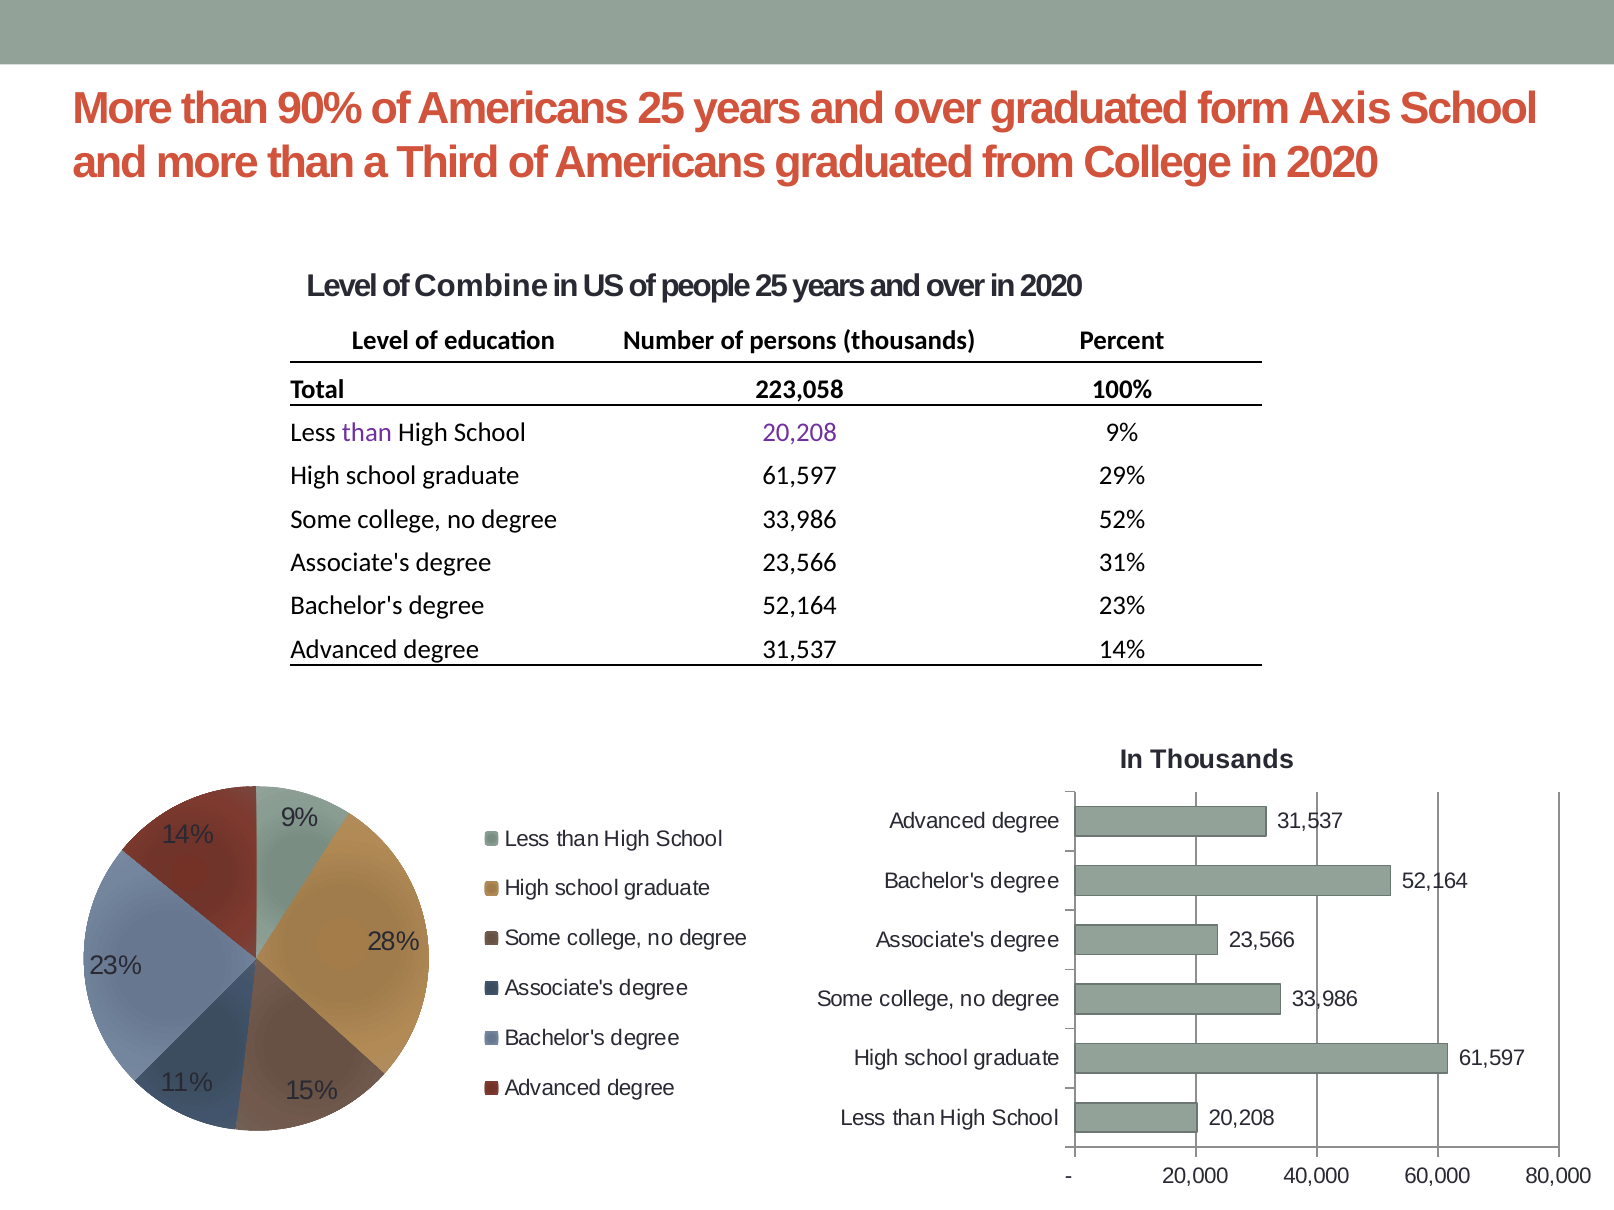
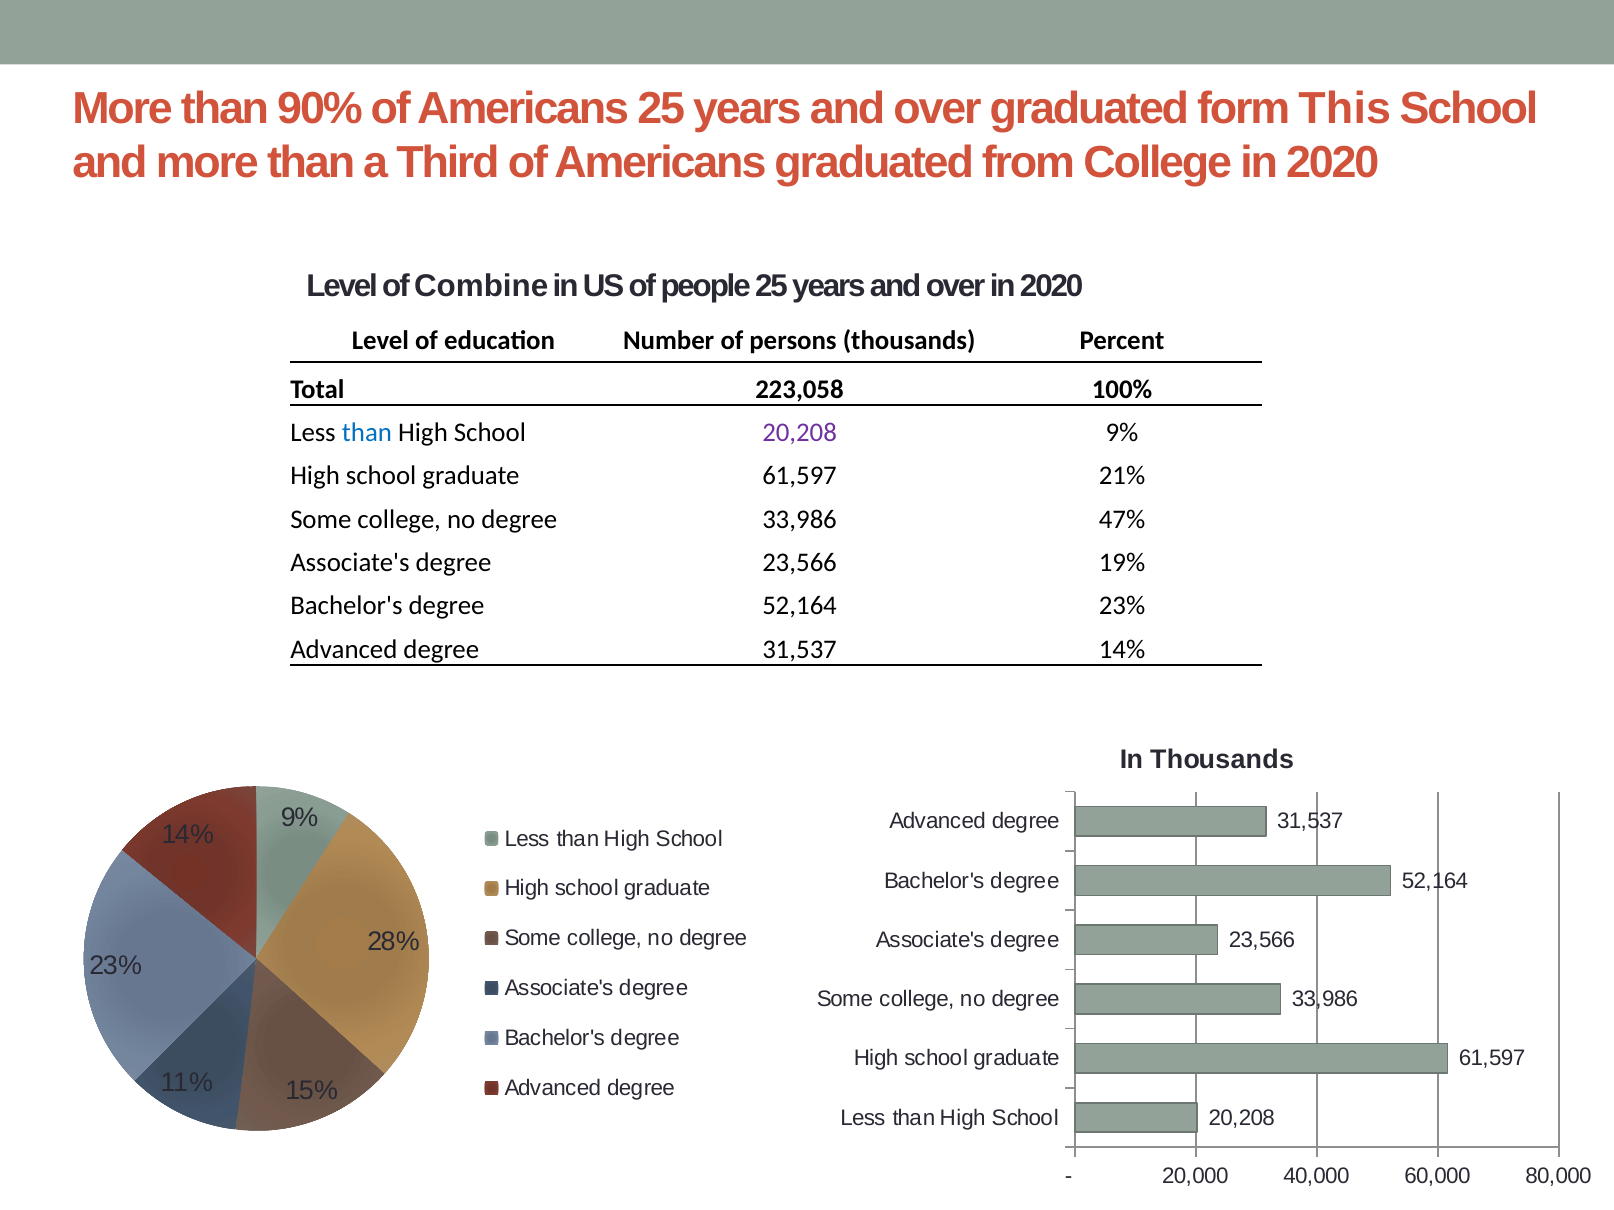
Axis: Axis -> This
than at (367, 433) colour: purple -> blue
29%: 29% -> 21%
52%: 52% -> 47%
31%: 31% -> 19%
